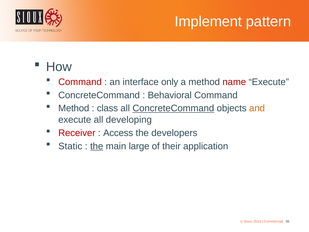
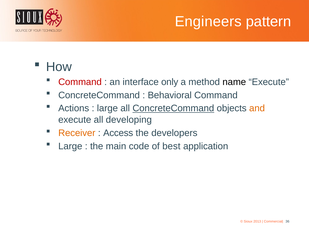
Implement: Implement -> Engineers
name colour: red -> black
Method at (74, 108): Method -> Actions
class at (107, 108): class -> large
Receiver colour: red -> orange
Static at (70, 146): Static -> Large
the at (97, 146) underline: present -> none
large: large -> code
their: their -> best
